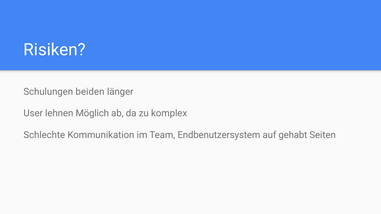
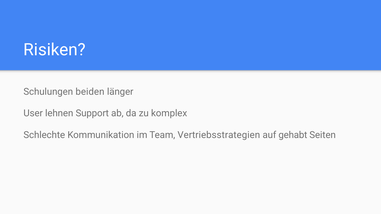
Möglich: Möglich -> Support
Endbenutzersystem: Endbenutzersystem -> Vertriebsstrategien
